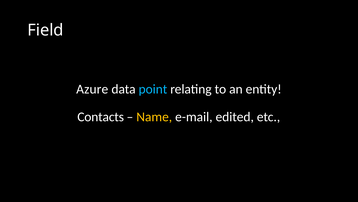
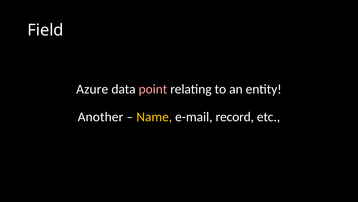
point colour: light blue -> pink
Contacts: Contacts -> Another
edited: edited -> record
